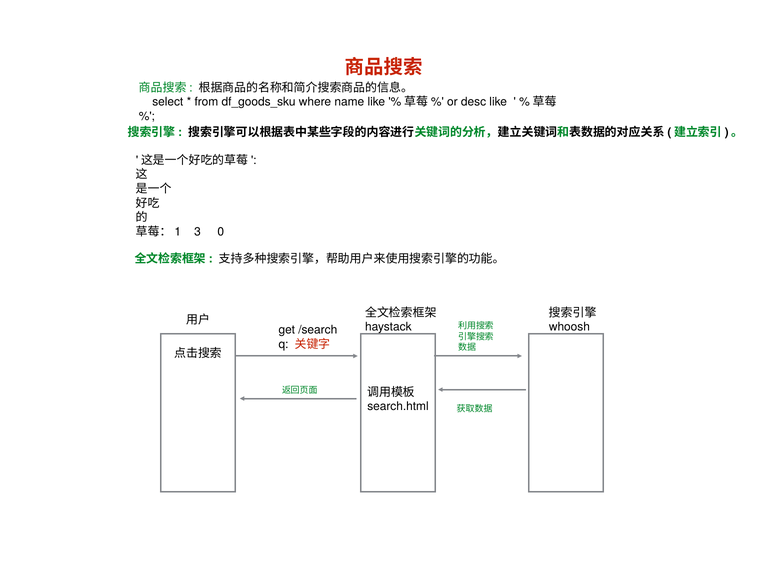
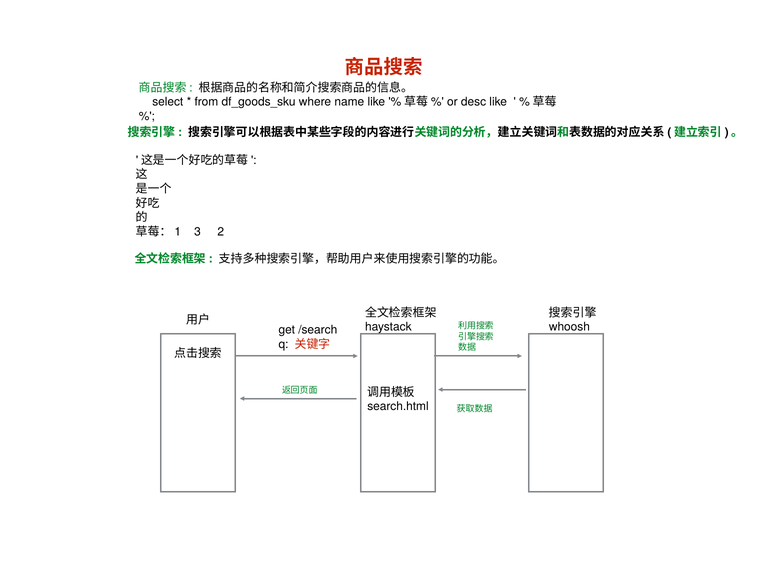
0: 0 -> 2
